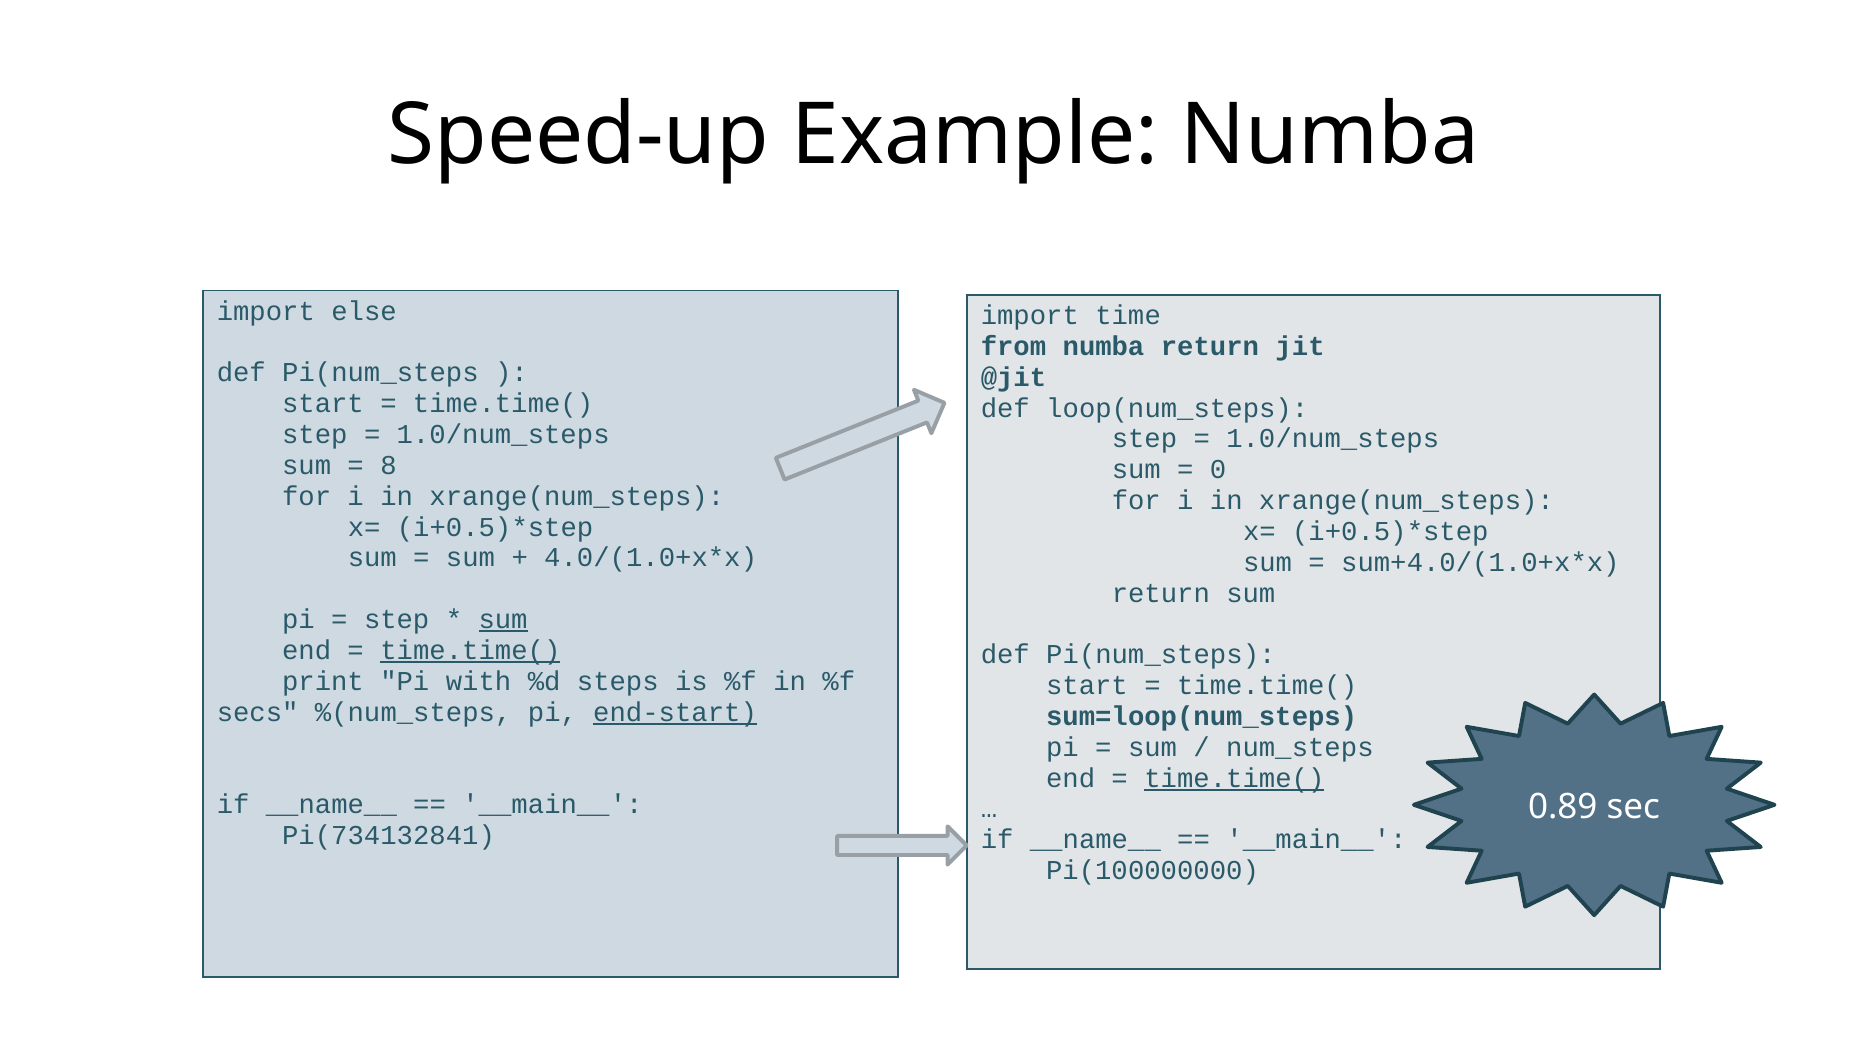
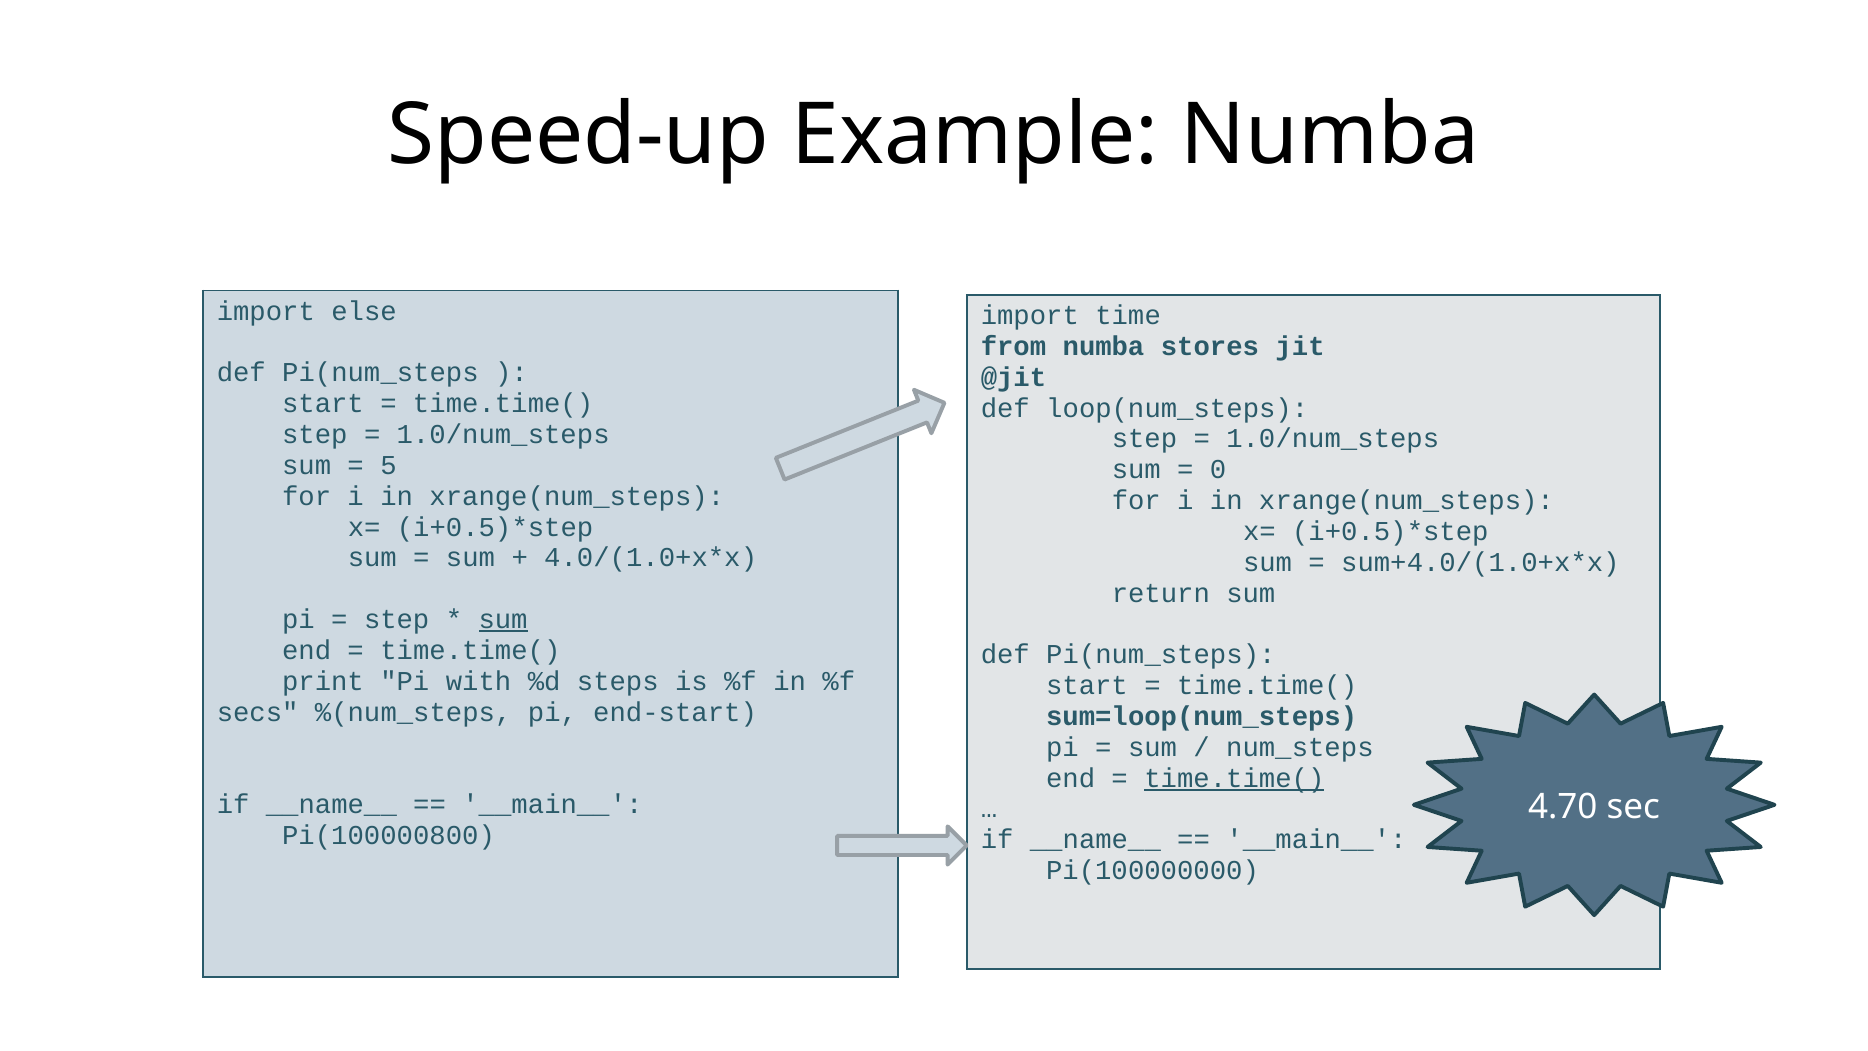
numba return: return -> stores
8: 8 -> 5
time.time( at (470, 650) underline: present -> none
end-start underline: present -> none
0.89: 0.89 -> 4.70
Pi(734132841: Pi(734132841 -> Pi(100000800
